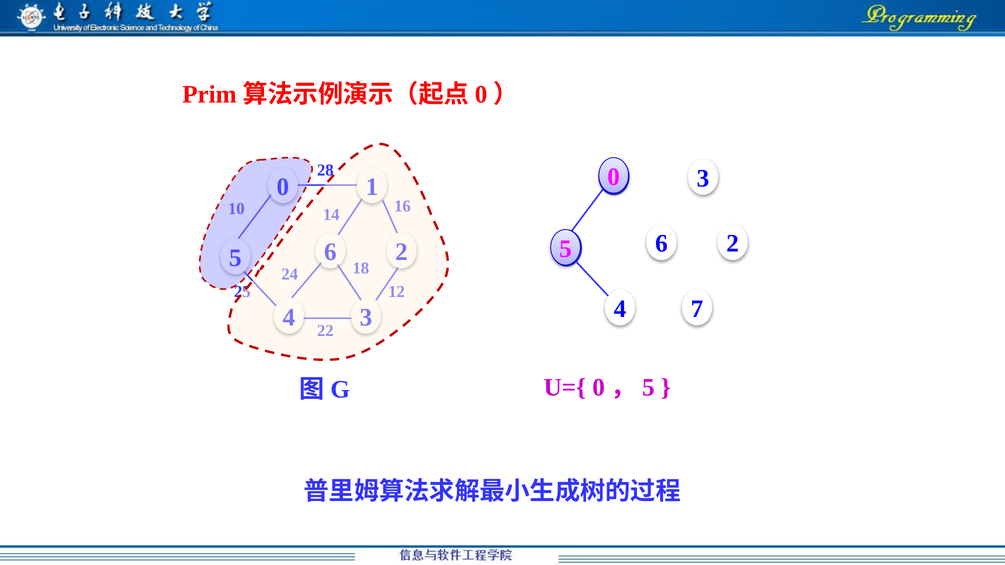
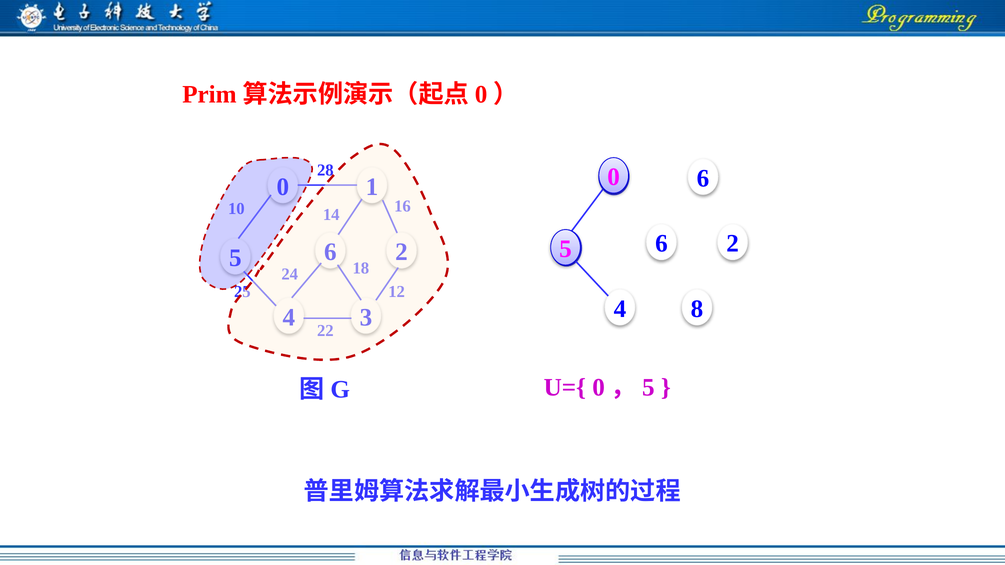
3 at (703, 179): 3 -> 6
7: 7 -> 8
